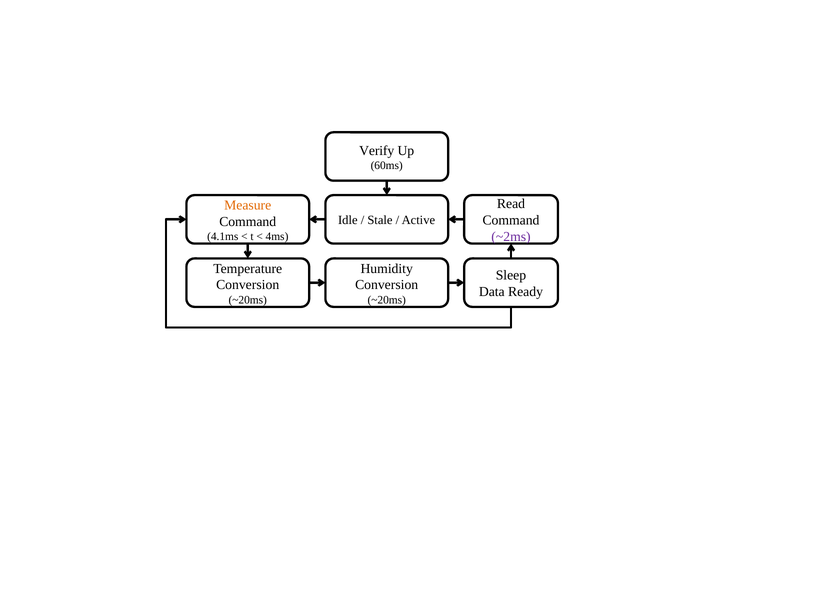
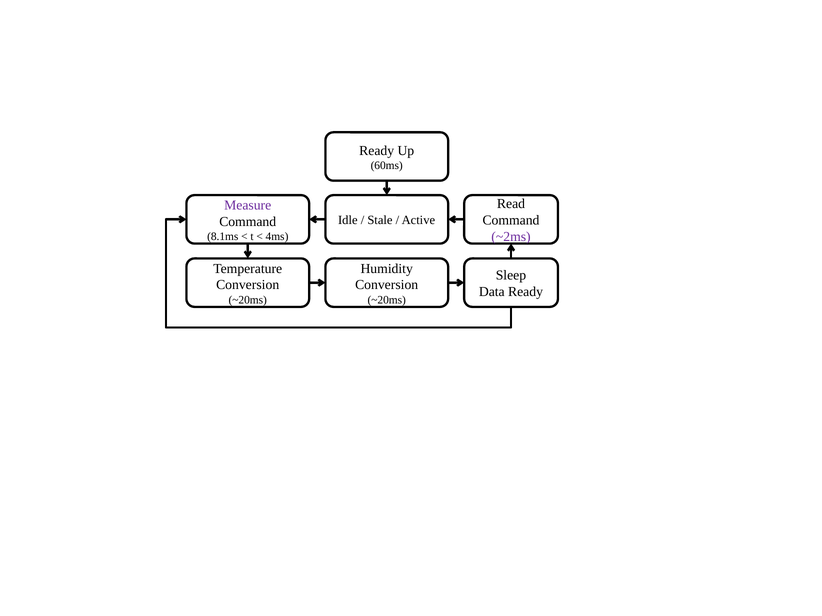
Verify at (377, 151): Verify -> Ready
Measure colour: orange -> purple
4.1ms: 4.1ms -> 8.1ms
